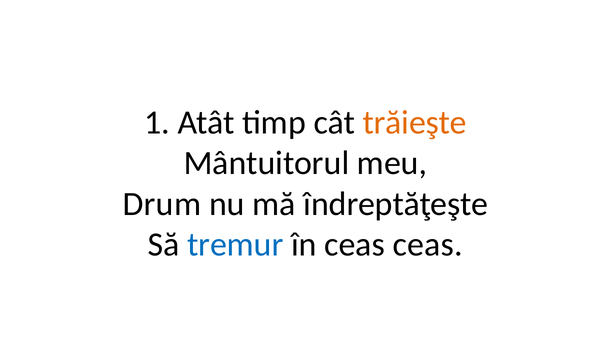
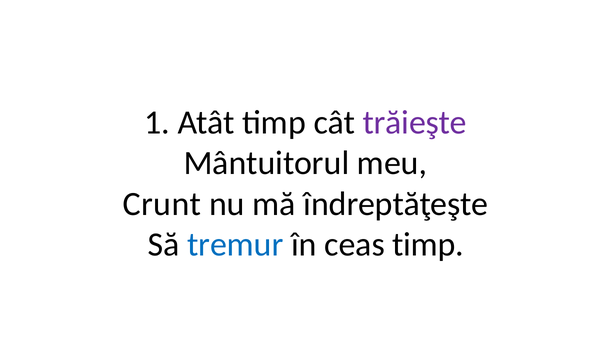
trăieşte colour: orange -> purple
Drum: Drum -> Crunt
ceas ceas: ceas -> timp
